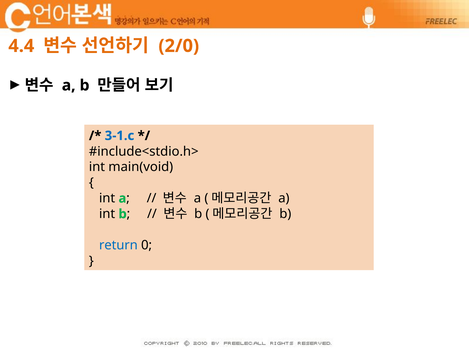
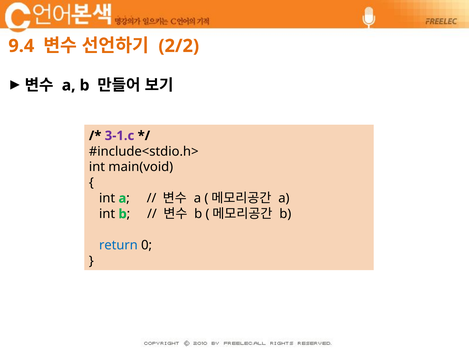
4.4: 4.4 -> 9.4
2/0: 2/0 -> 2/2
3-1.c colour: blue -> purple
